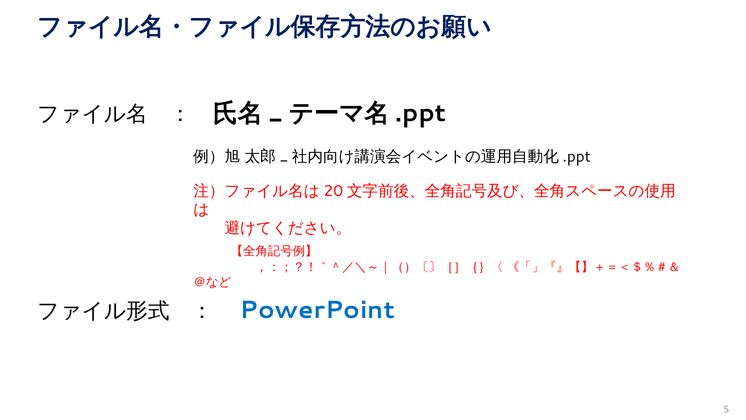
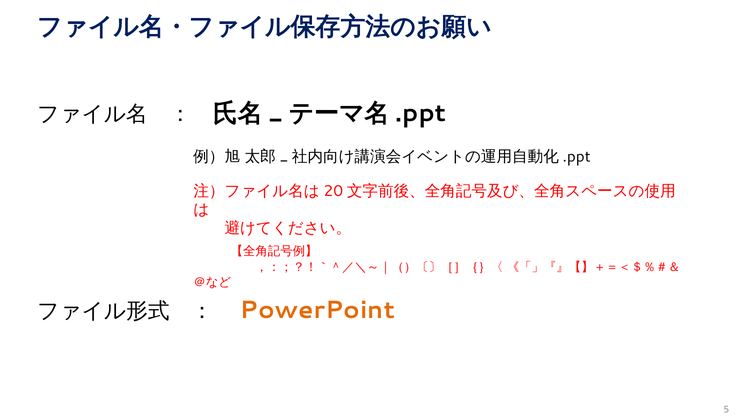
PowerPoint colour: blue -> orange
